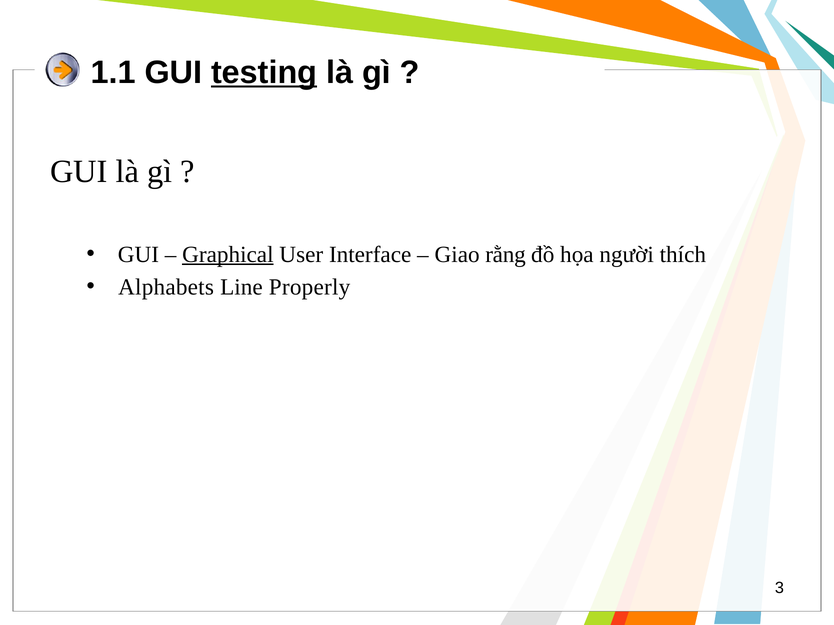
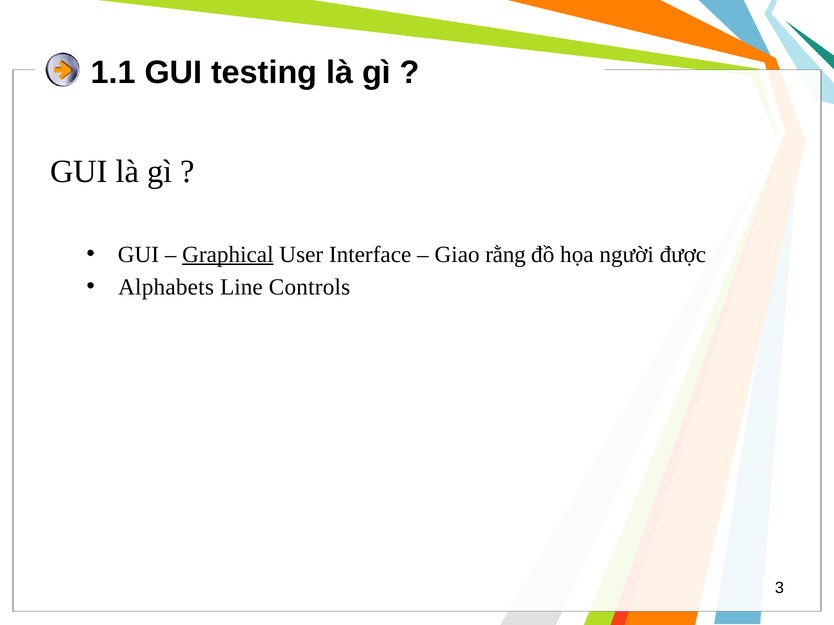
testing underline: present -> none
thích: thích -> được
Properly: Properly -> Controls
